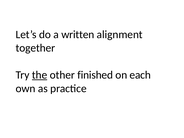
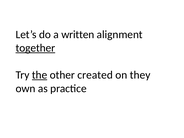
together underline: none -> present
finished: finished -> created
each: each -> they
